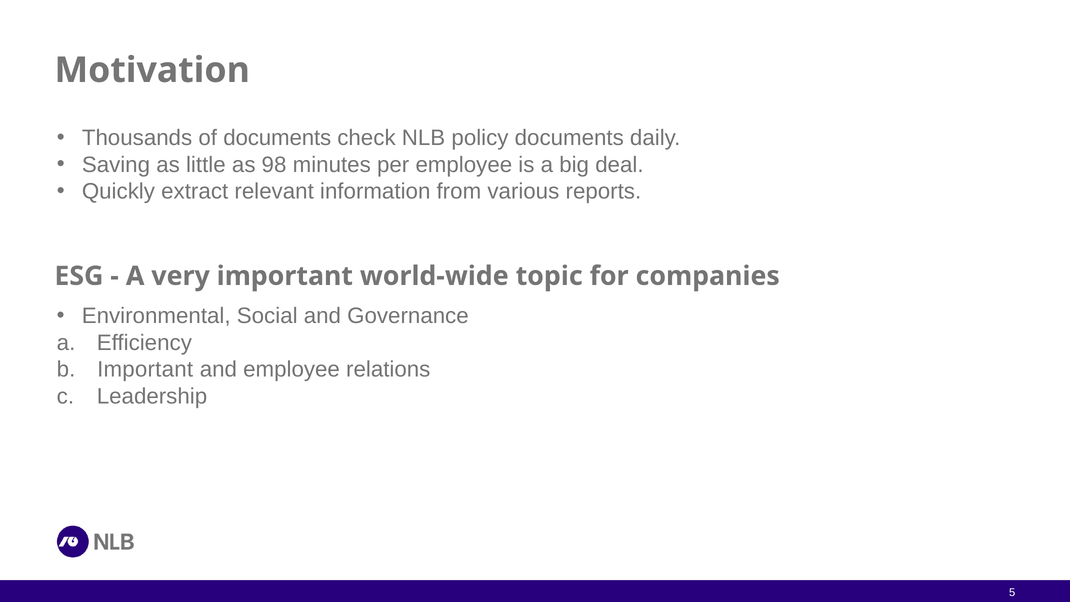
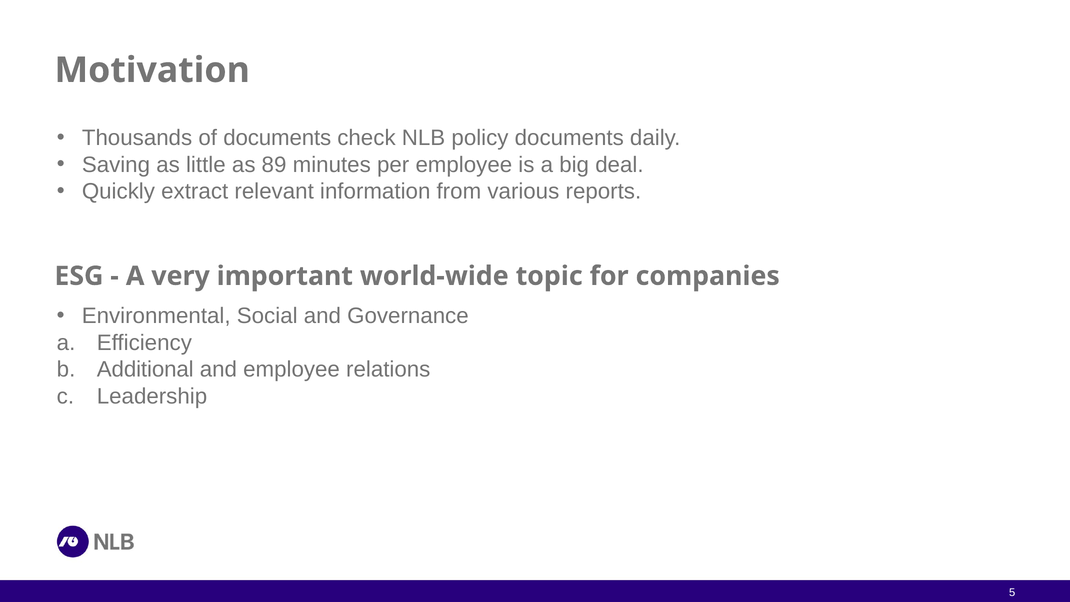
98: 98 -> 89
Important at (145, 369): Important -> Additional
